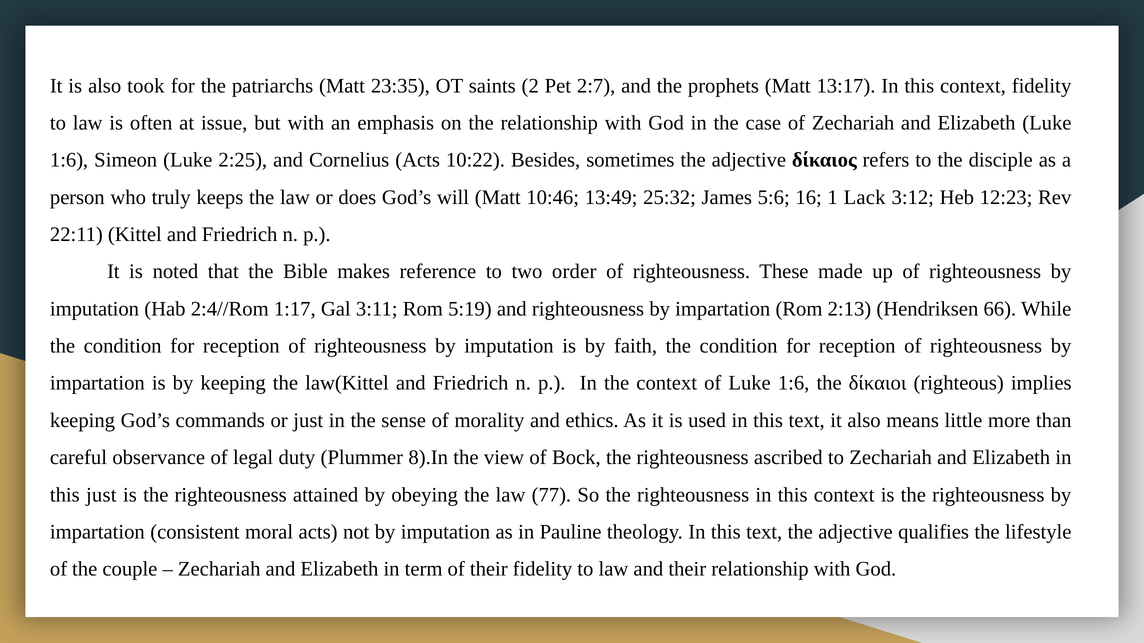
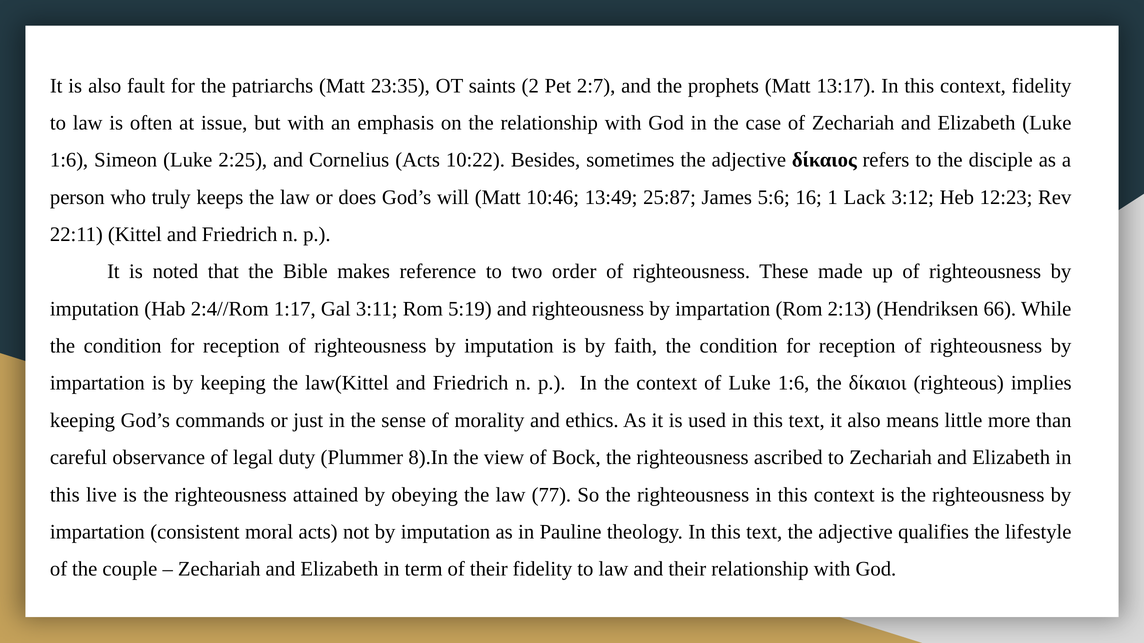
took: took -> fault
25:32: 25:32 -> 25:87
this just: just -> live
